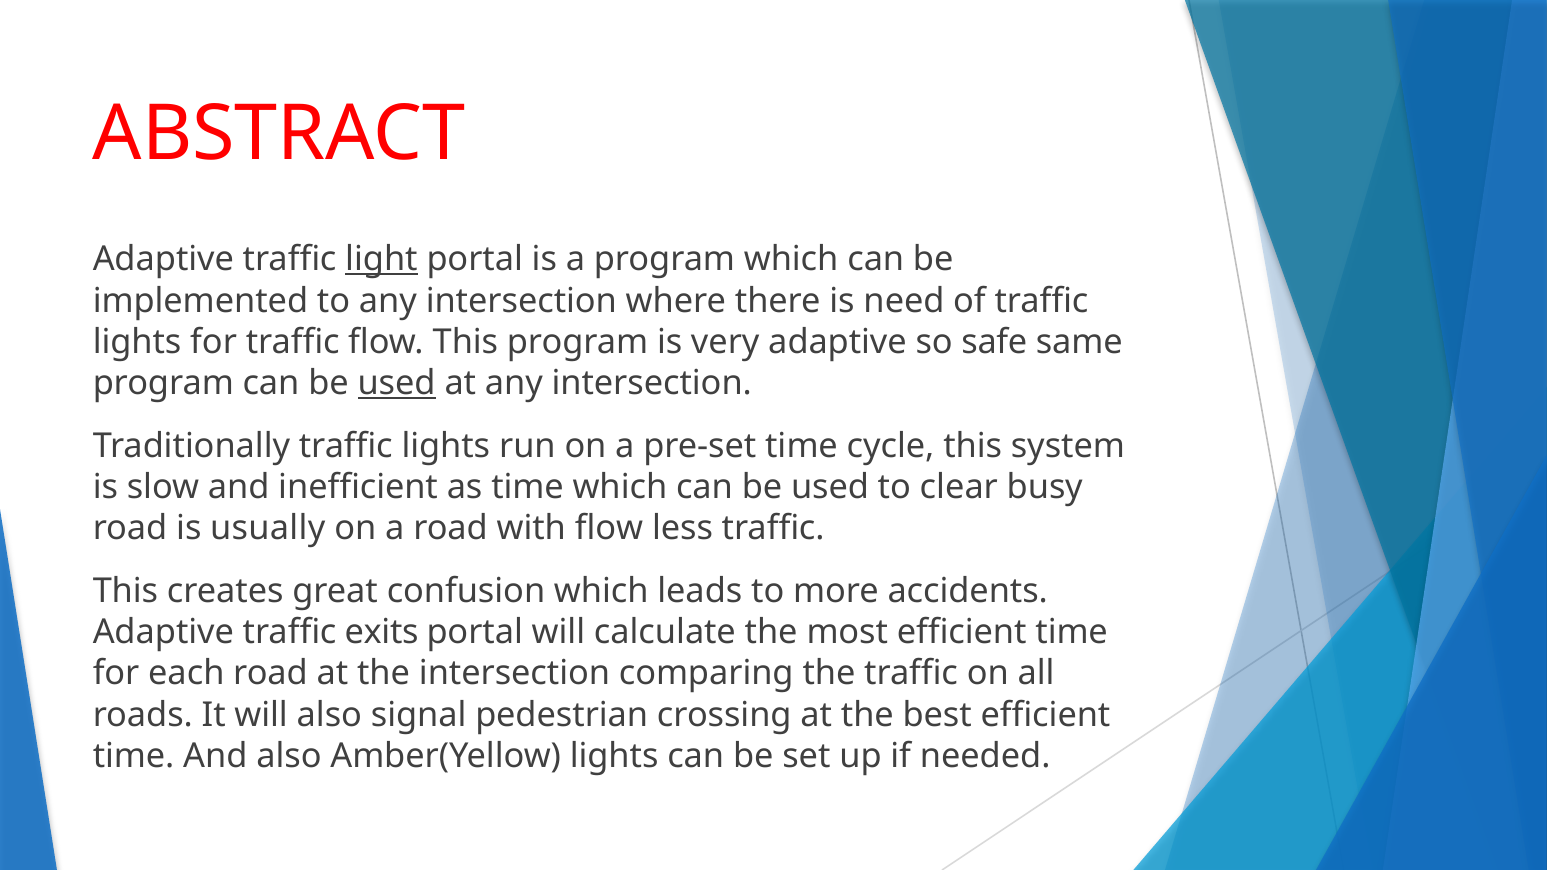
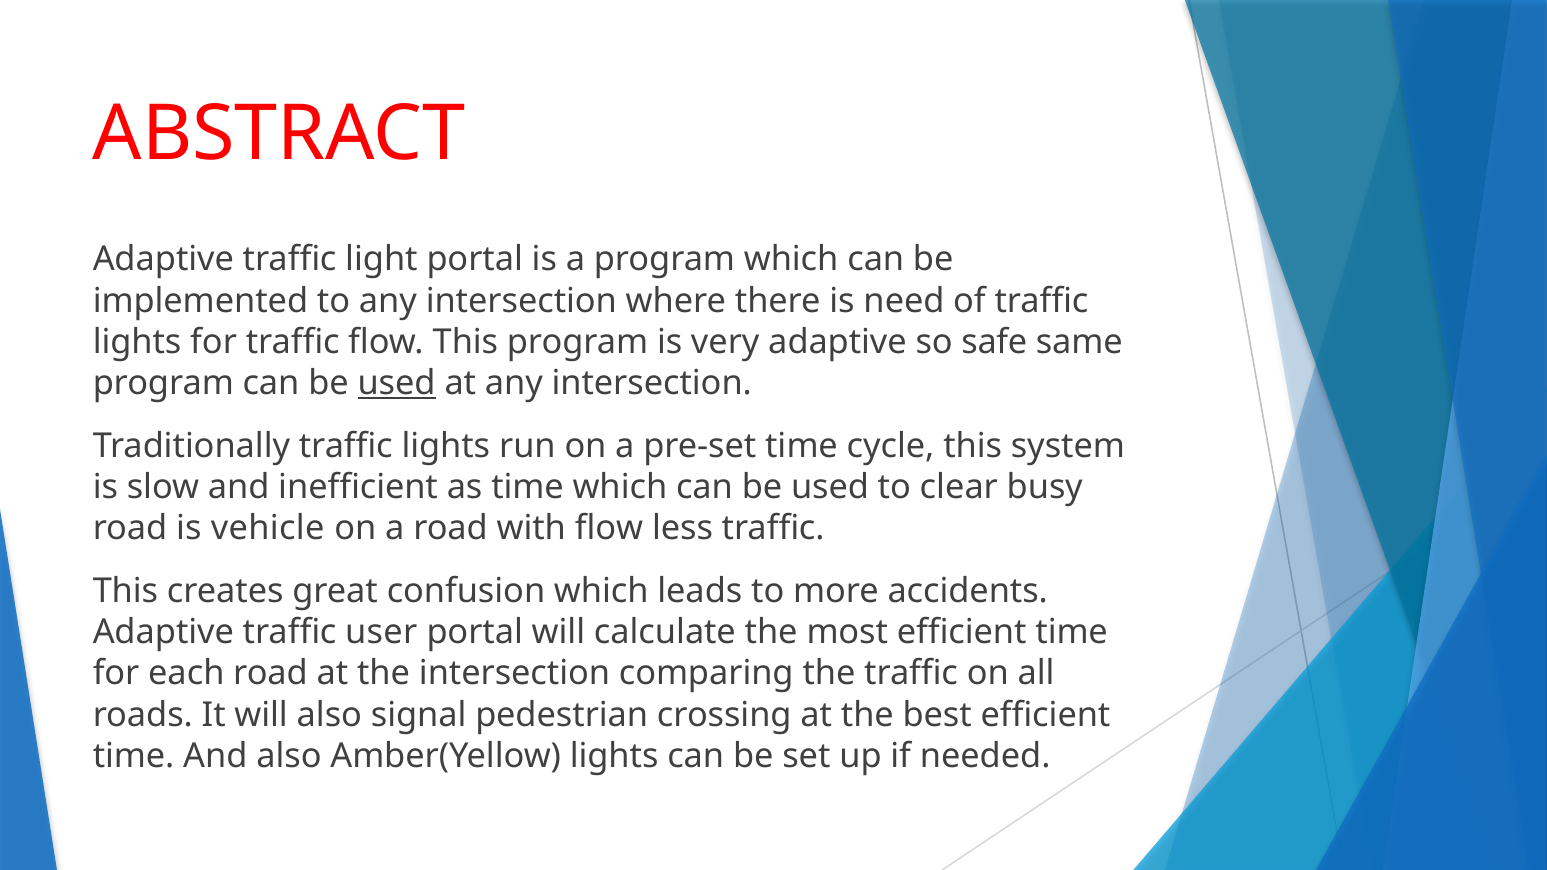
light underline: present -> none
usually: usually -> vehicle
exits: exits -> user
